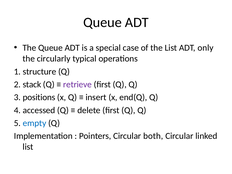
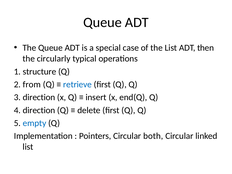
only: only -> then
stack: stack -> from
retrieve colour: purple -> blue
3 positions: positions -> direction
4 accessed: accessed -> direction
